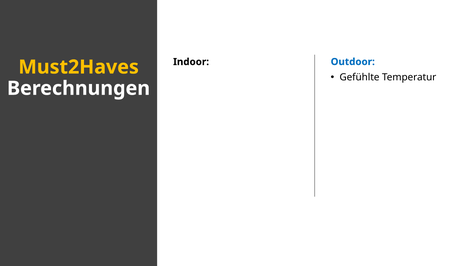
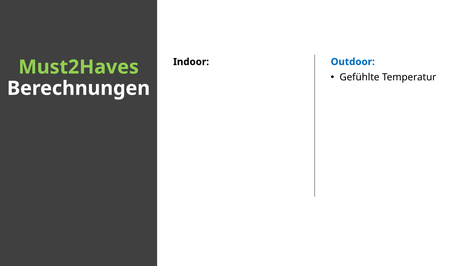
Must2Haves colour: yellow -> light green
